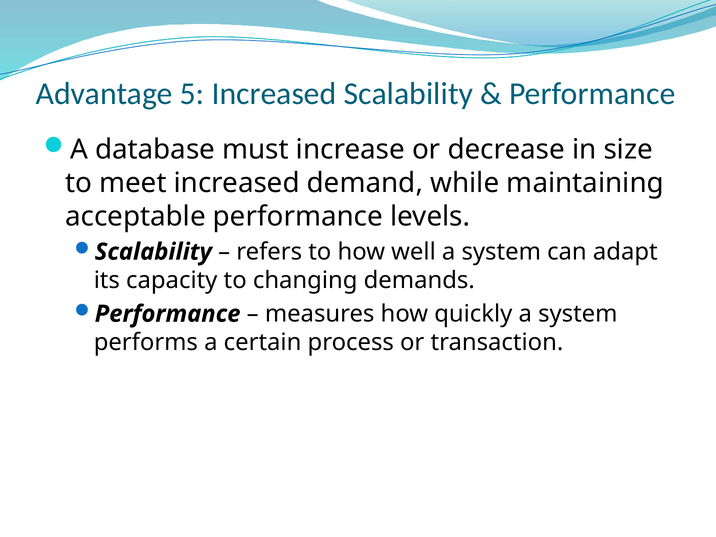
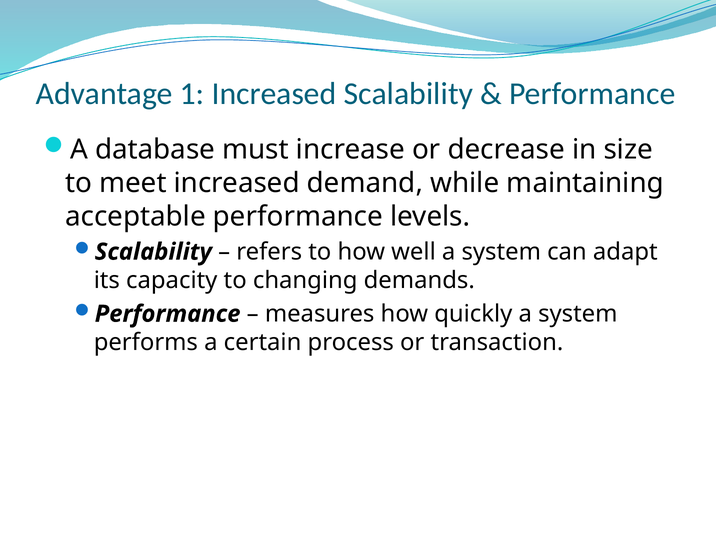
5: 5 -> 1
